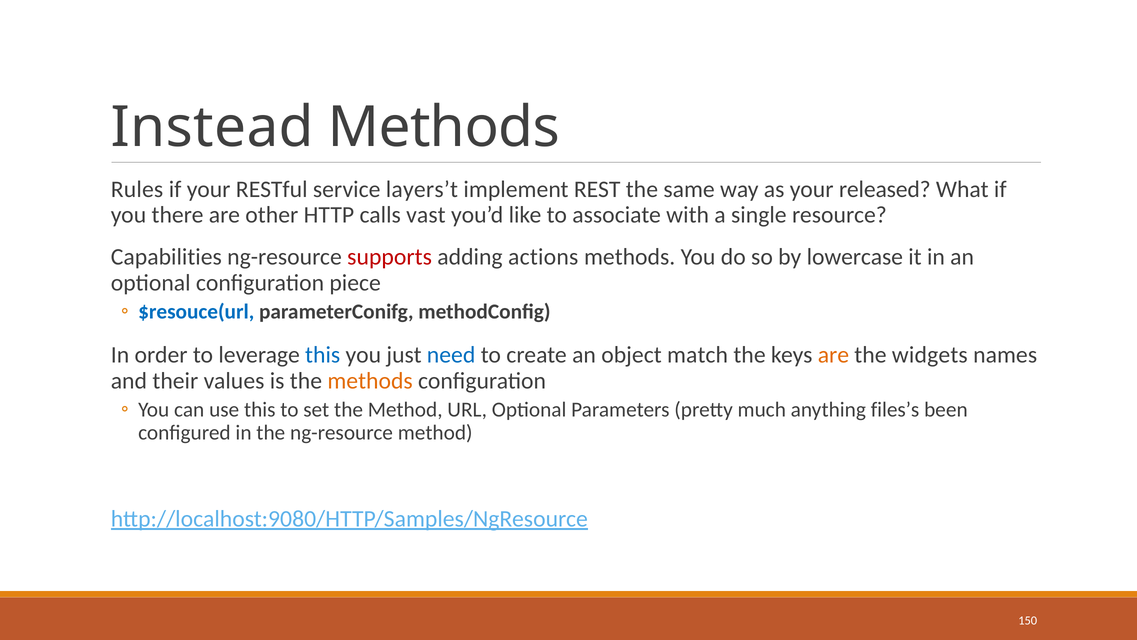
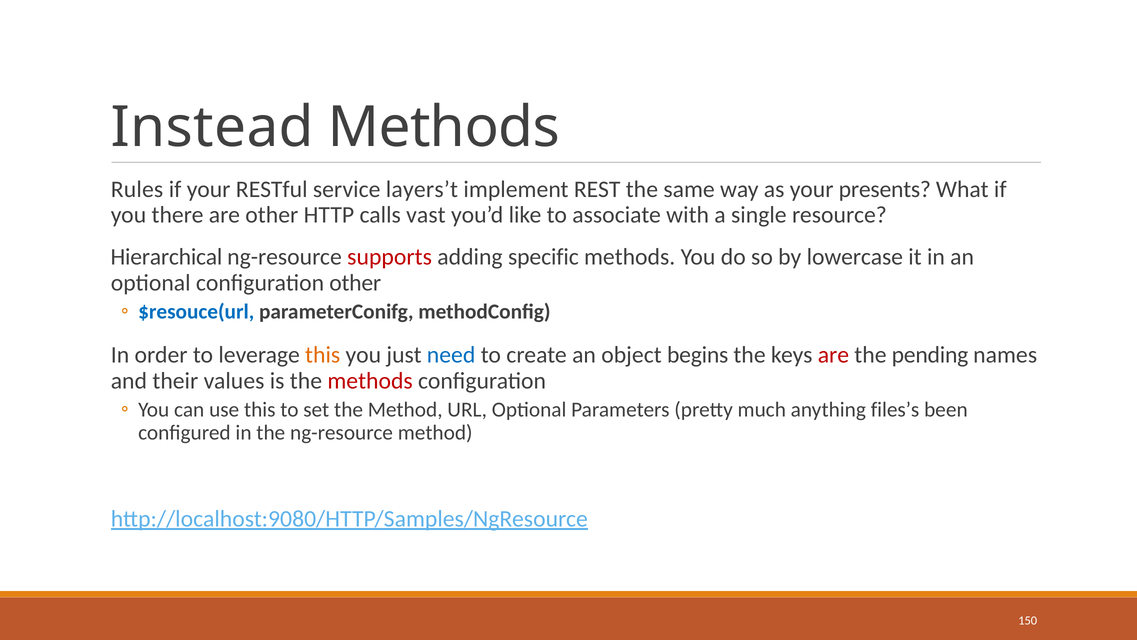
released: released -> presents
Capabilities: Capabilities -> Hierarchical
actions: actions -> specific
configuration piece: piece -> other
this at (323, 355) colour: blue -> orange
match: match -> begins
are at (833, 355) colour: orange -> red
widgets: widgets -> pending
methods at (370, 380) colour: orange -> red
